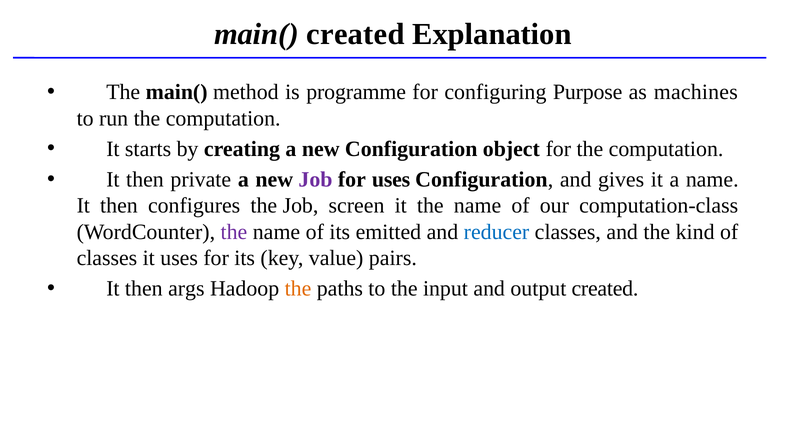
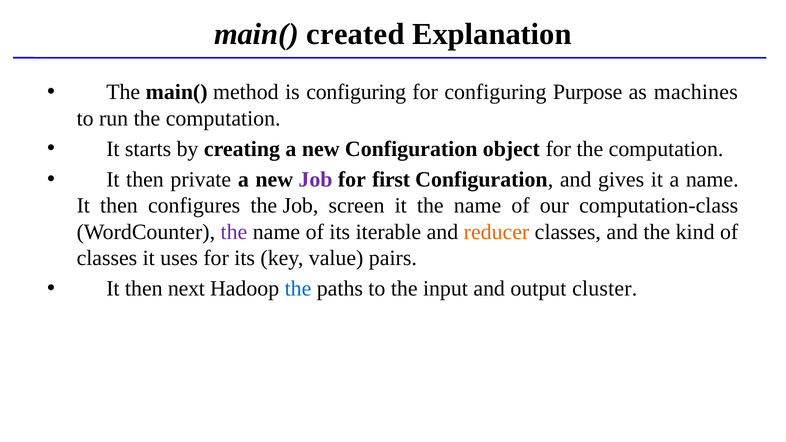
is programme: programme -> configuring
for uses: uses -> first
emitted: emitted -> iterable
reducer colour: blue -> orange
args: args -> next
the at (298, 289) colour: orange -> blue
output created: created -> cluster
